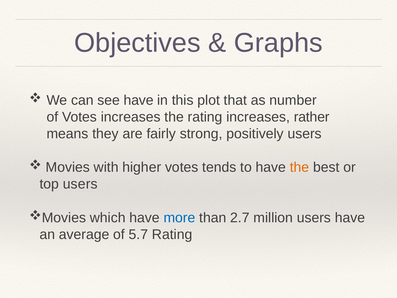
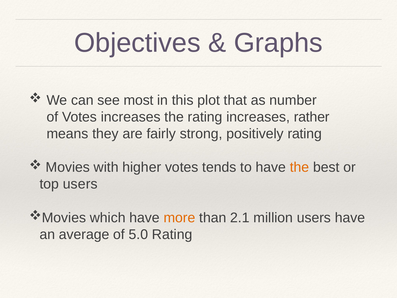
see have: have -> most
positively users: users -> rating
more colour: blue -> orange
2.7: 2.7 -> 2.1
5.7: 5.7 -> 5.0
